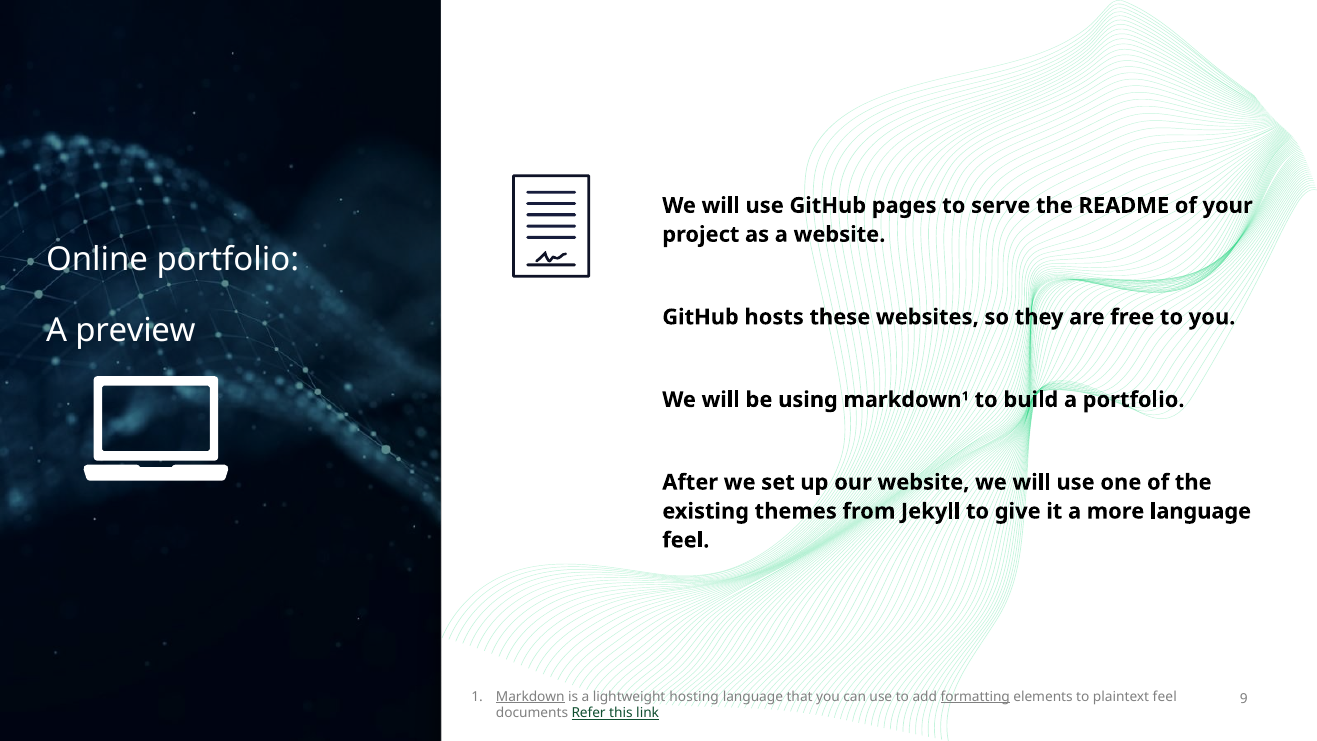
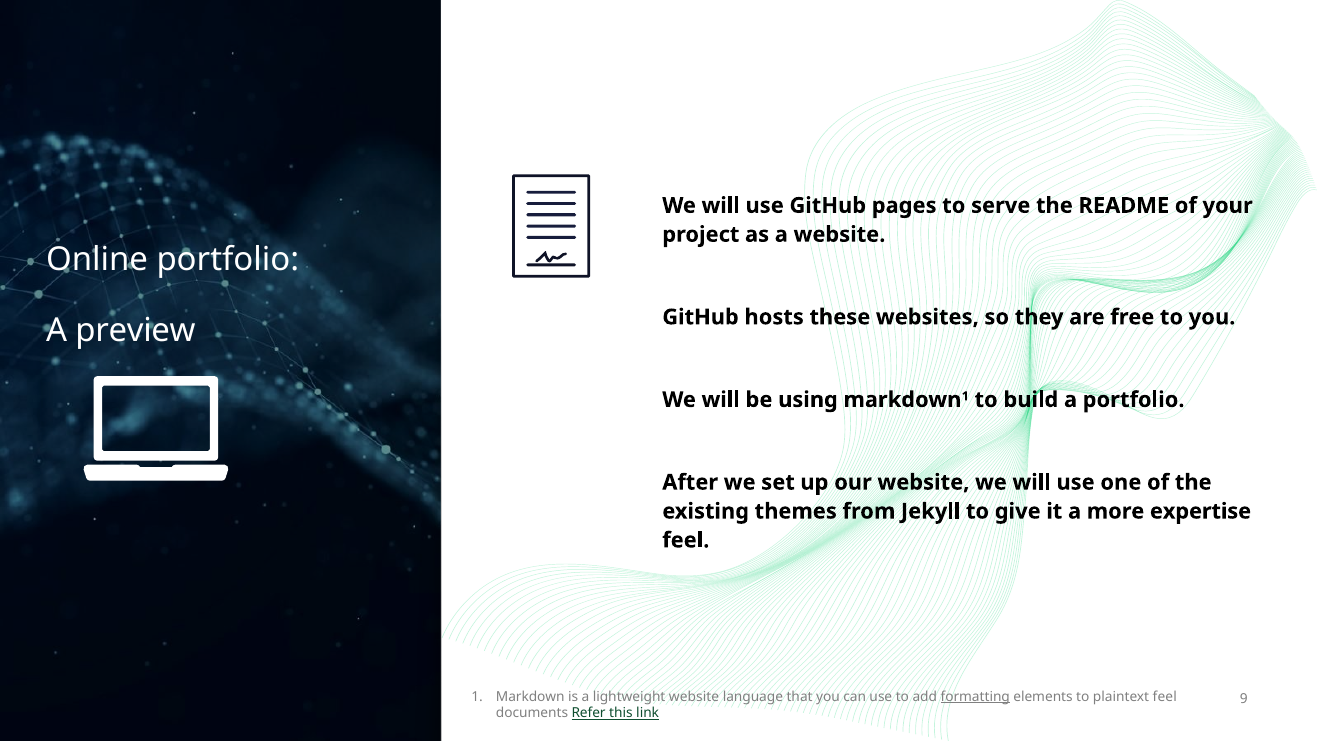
more language: language -> expertise
Markdown underline: present -> none
lightweight hosting: hosting -> website
